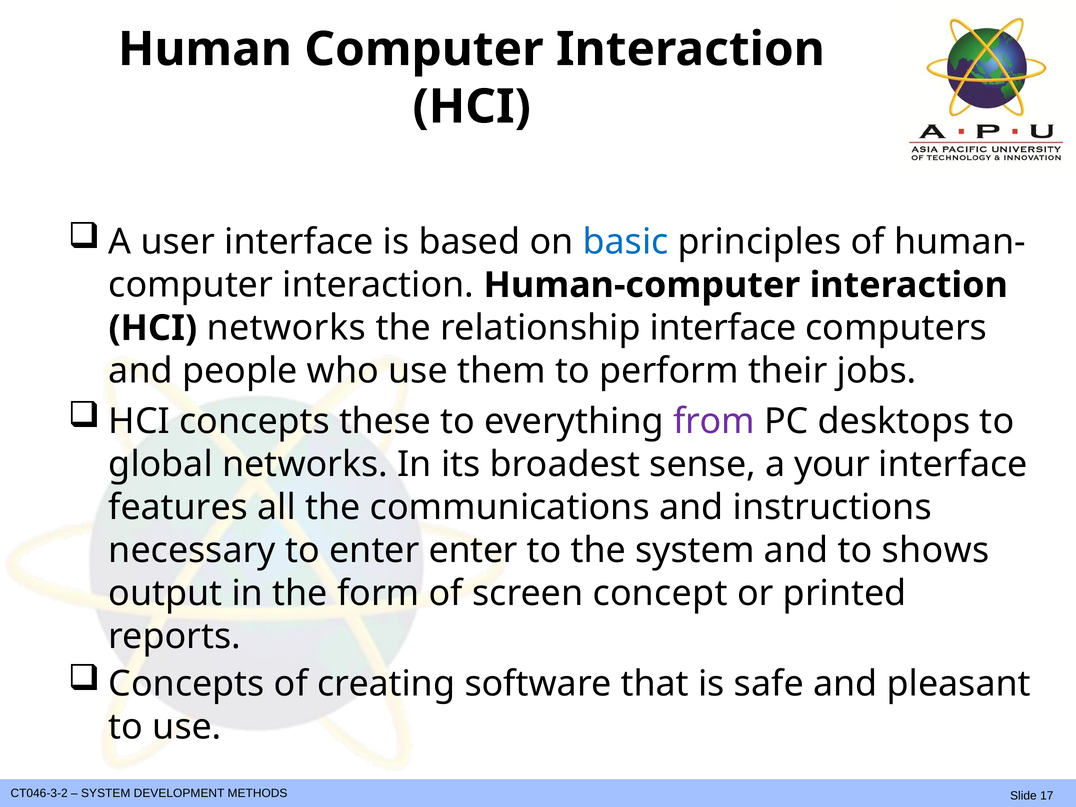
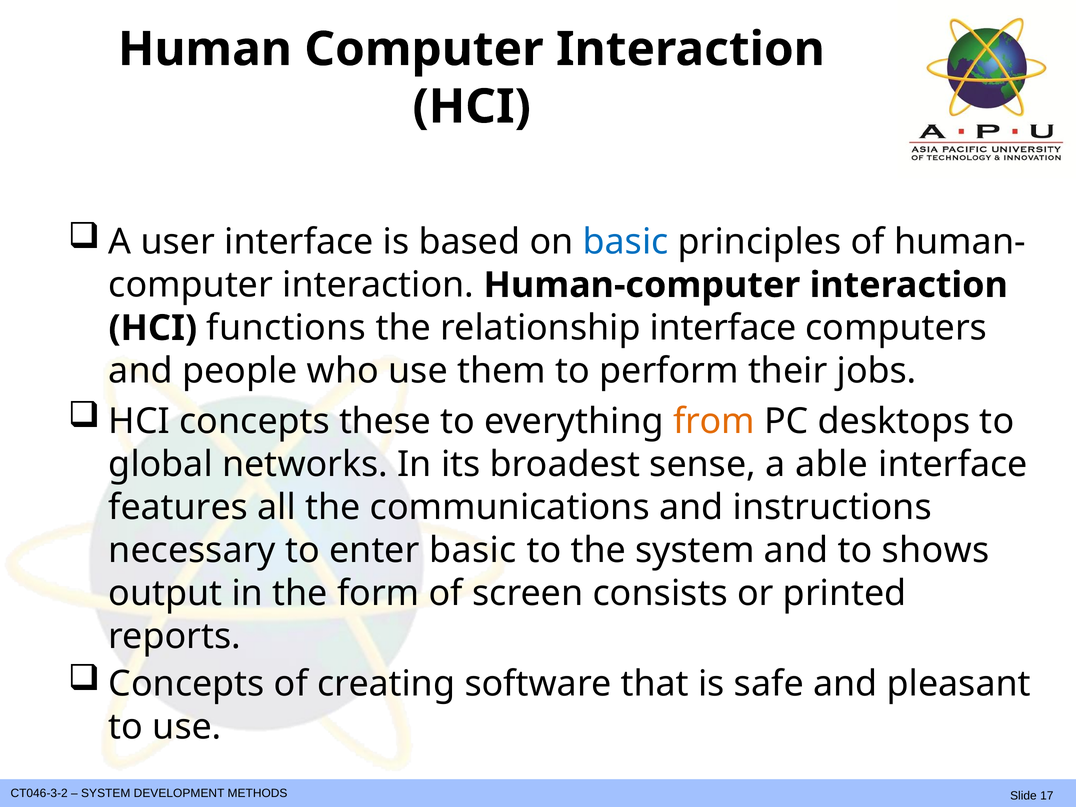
HCI networks: networks -> functions
from colour: purple -> orange
your: your -> able
enter enter: enter -> basic
concept: concept -> consists
